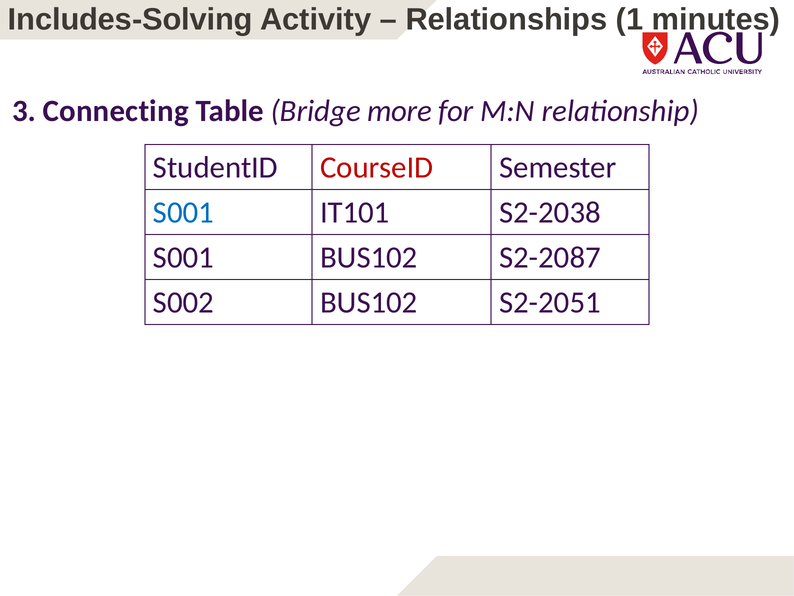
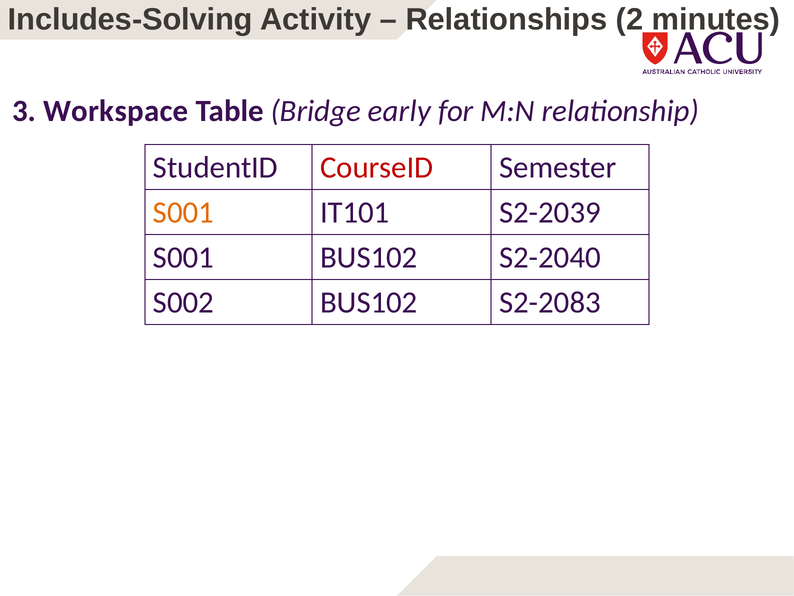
1: 1 -> 2
Connecting: Connecting -> Workspace
more: more -> early
S001 at (183, 212) colour: blue -> orange
S2-2038: S2-2038 -> S2-2039
S2-2087: S2-2087 -> S2-2040
S2-2051: S2-2051 -> S2-2083
